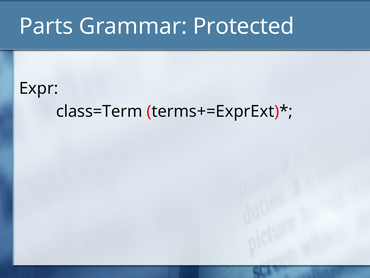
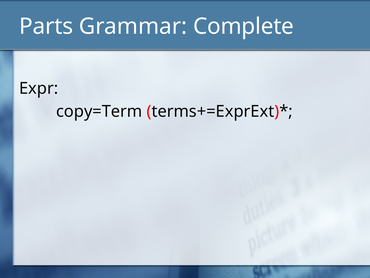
Protected: Protected -> Complete
class=Term: class=Term -> copy=Term
